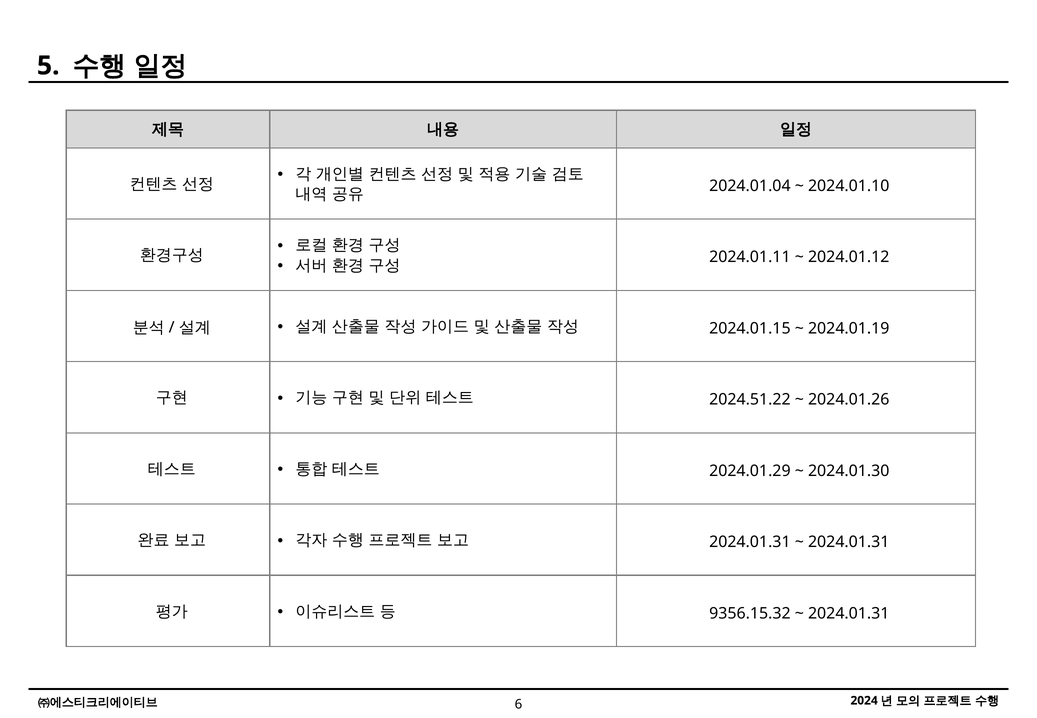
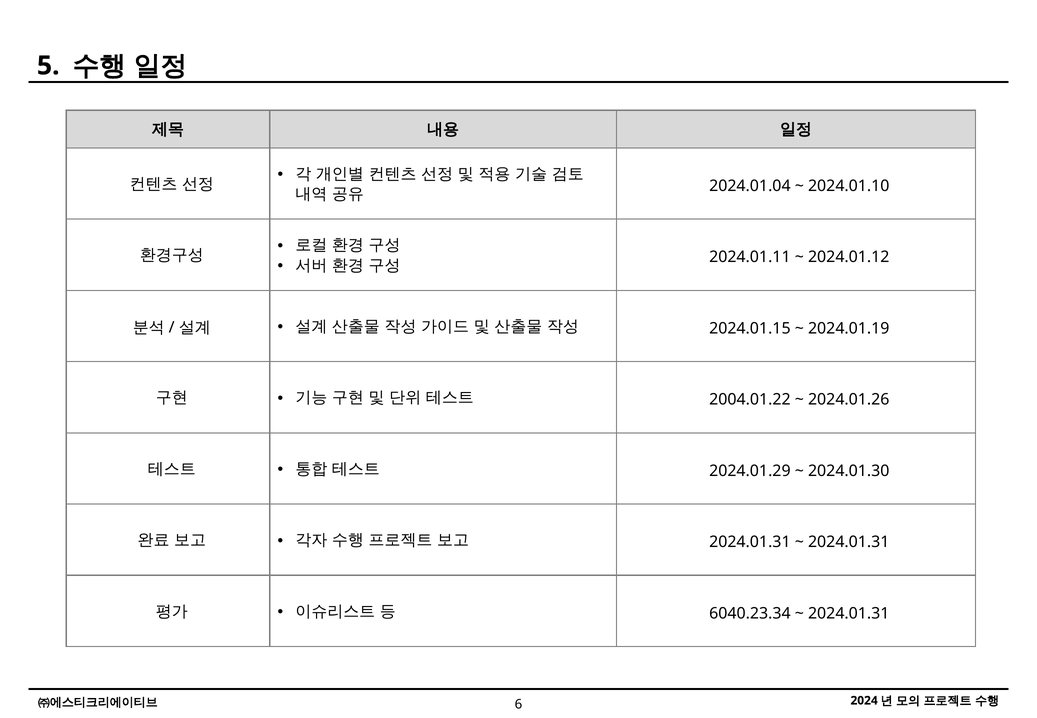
2024.51.22: 2024.51.22 -> 2004.01.22
9356.15.32: 9356.15.32 -> 6040.23.34
